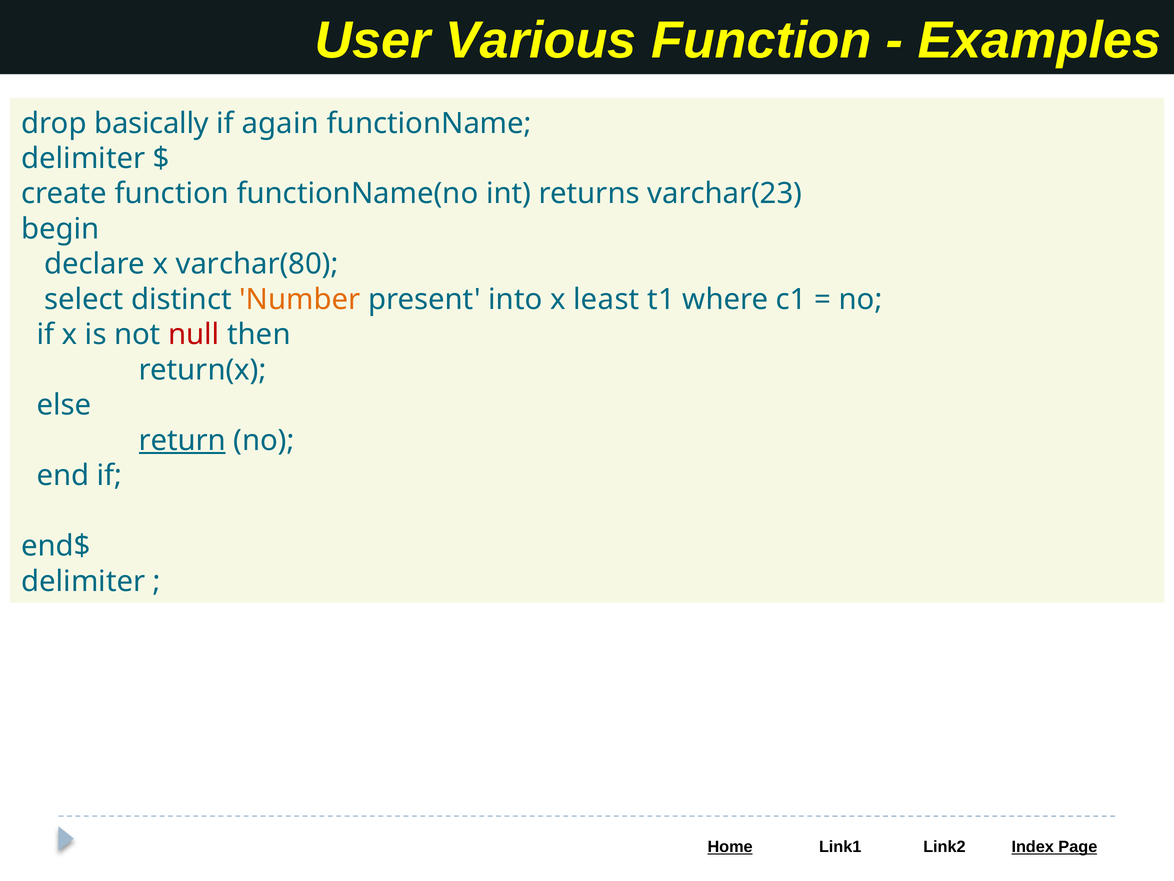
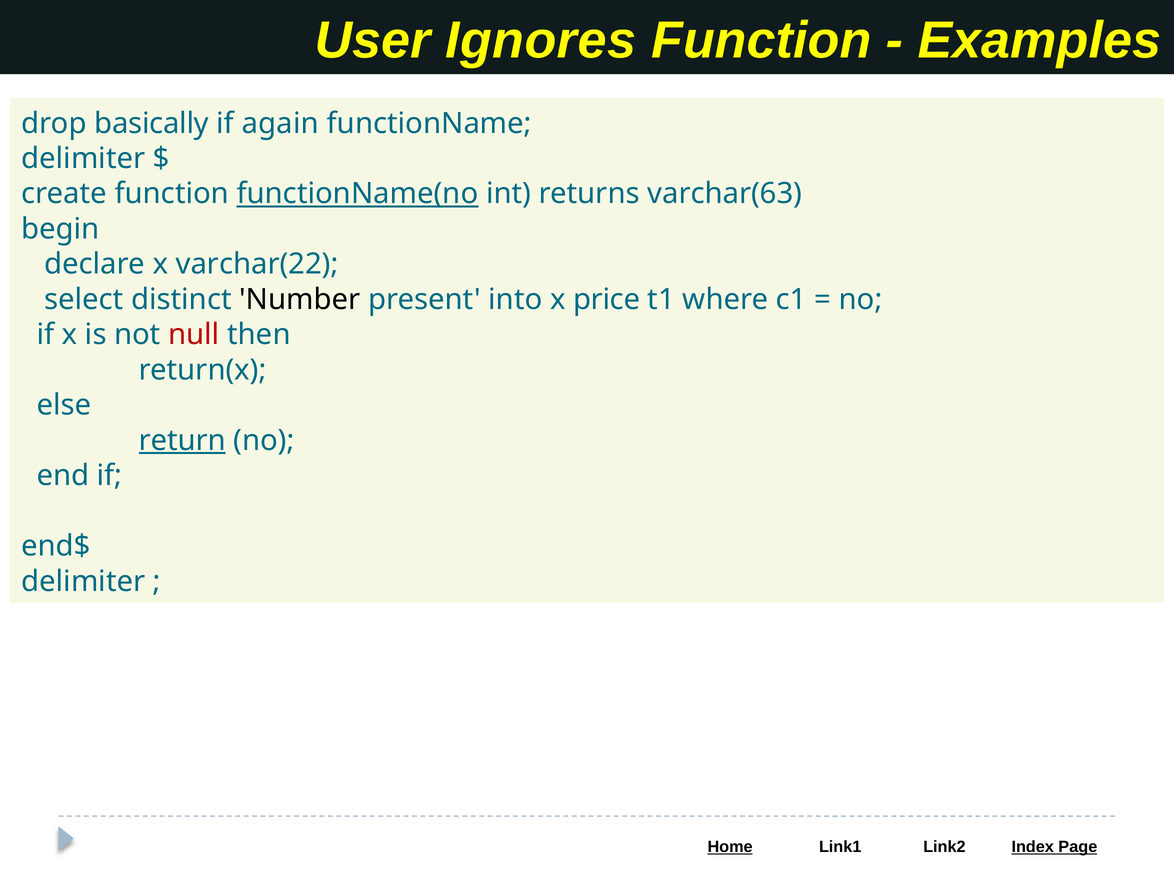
Various: Various -> Ignores
functionName(no underline: none -> present
varchar(23: varchar(23 -> varchar(63
varchar(80: varchar(80 -> varchar(22
Number colour: orange -> black
least: least -> price
